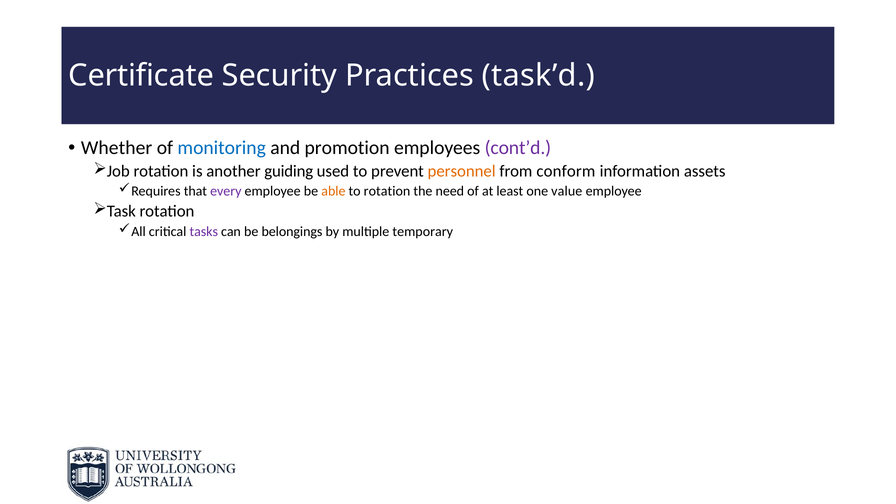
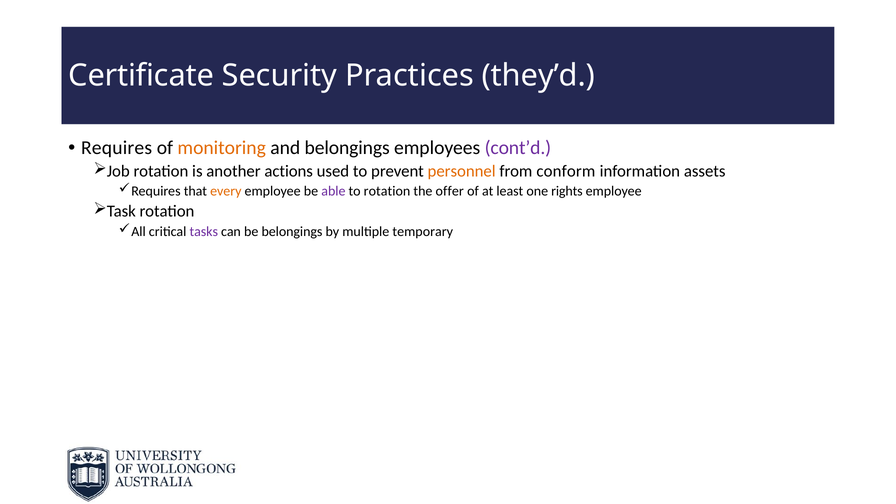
task’d: task’d -> they’d
Whether: Whether -> Requires
monitoring colour: blue -> orange
and promotion: promotion -> belongings
guiding: guiding -> actions
every colour: purple -> orange
able colour: orange -> purple
need: need -> offer
value: value -> rights
